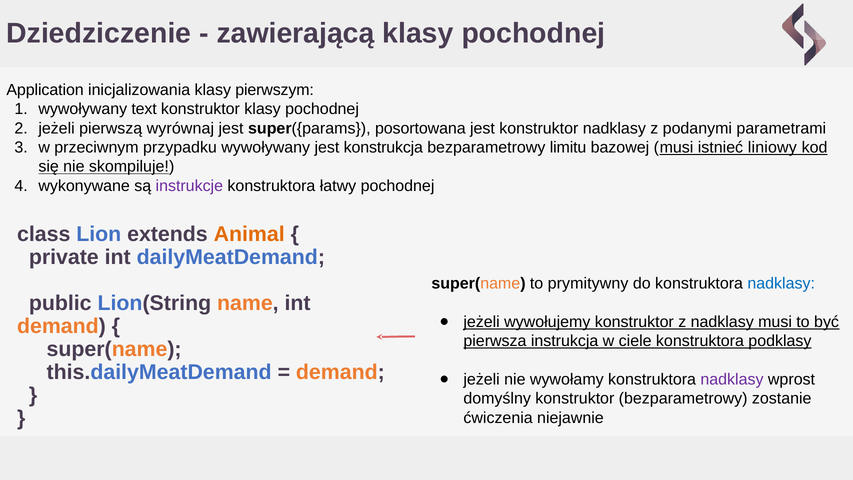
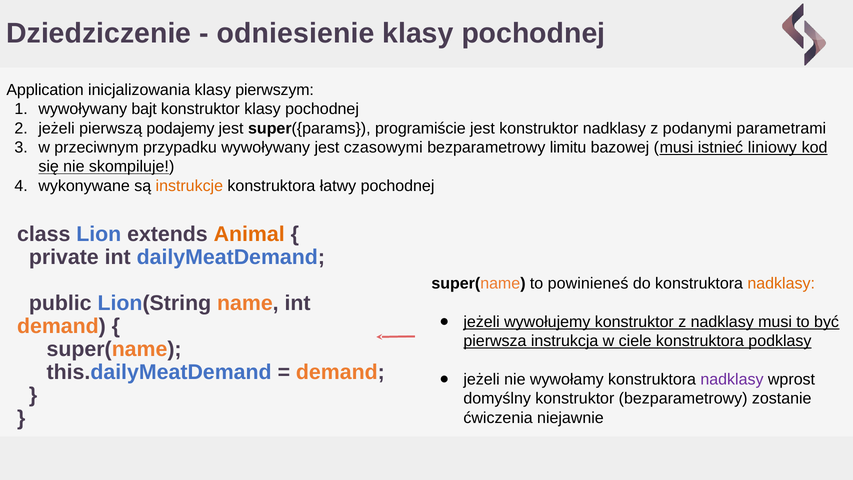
zawierającą: zawierającą -> odniesienie
text: text -> bajt
wyrównaj: wyrównaj -> podajemy
posortowana: posortowana -> programiście
konstrukcja: konstrukcja -> czasowymi
instrukcje colour: purple -> orange
prymitywny: prymitywny -> powinieneś
nadklasy at (781, 283) colour: blue -> orange
